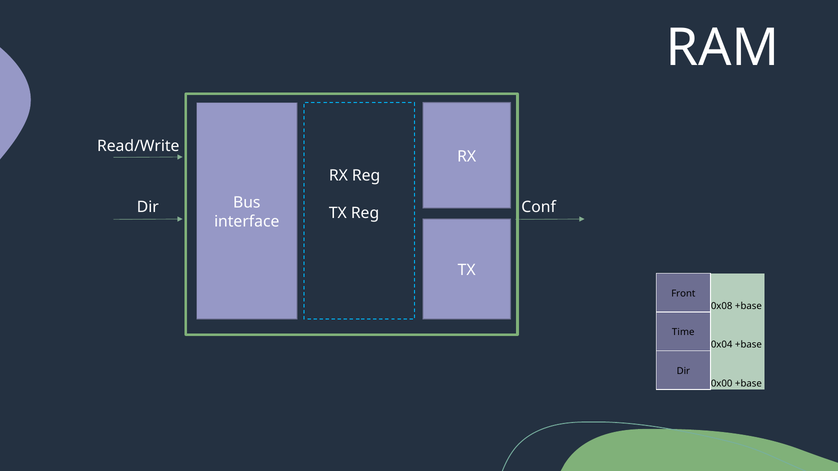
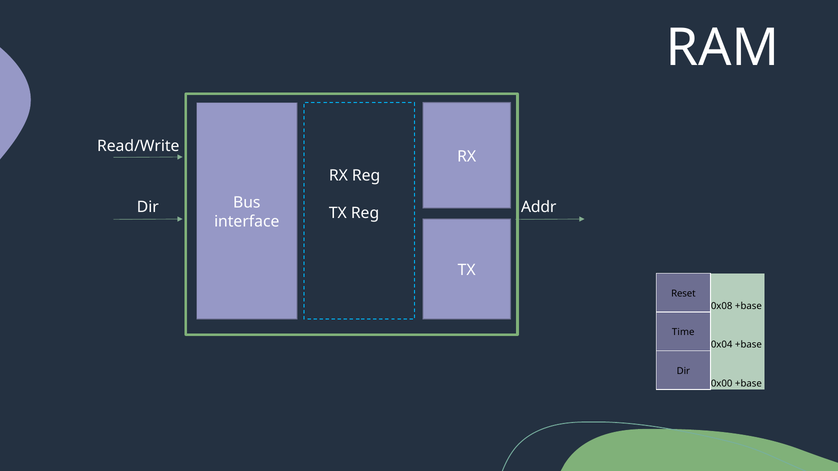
Conf: Conf -> Addr
Front: Front -> Reset
